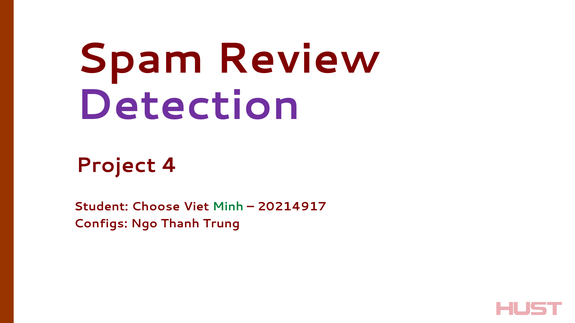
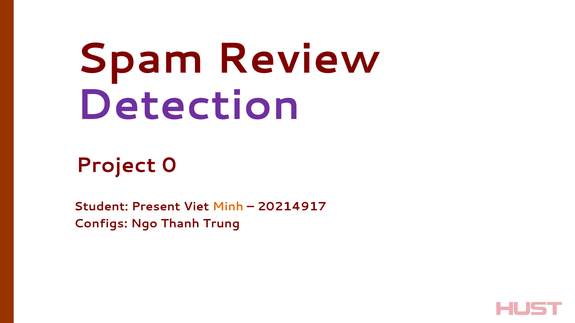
4: 4 -> 0
Choose: Choose -> Present
Minh colour: green -> orange
